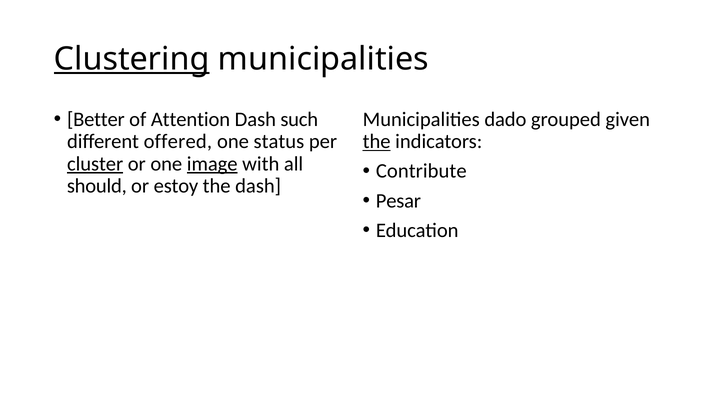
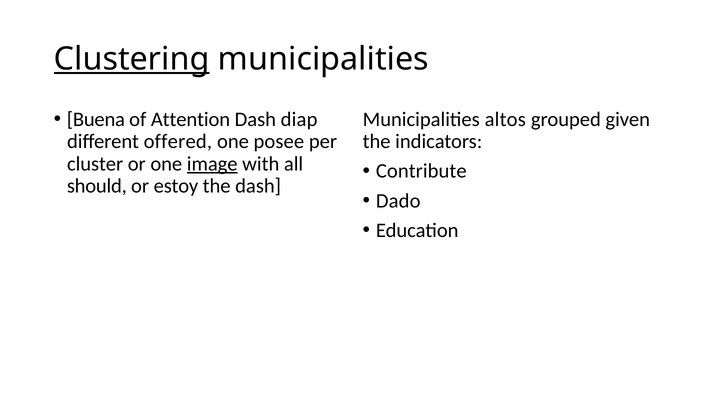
Better: Better -> Buena
such: such -> diap
dado: dado -> altos
status: status -> posee
the at (377, 142) underline: present -> none
cluster underline: present -> none
Pesar: Pesar -> Dado
